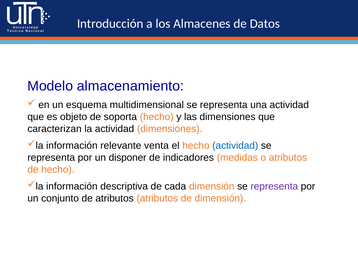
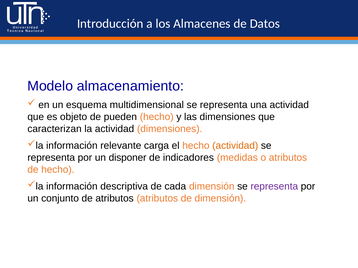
soporta: soporta -> pueden
venta: venta -> carga
actividad at (235, 146) colour: blue -> orange
